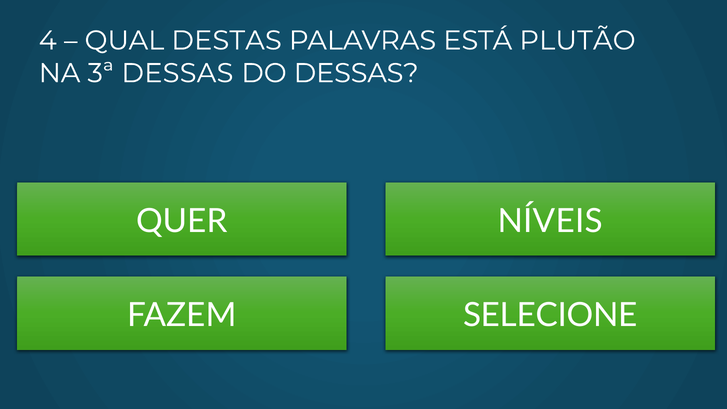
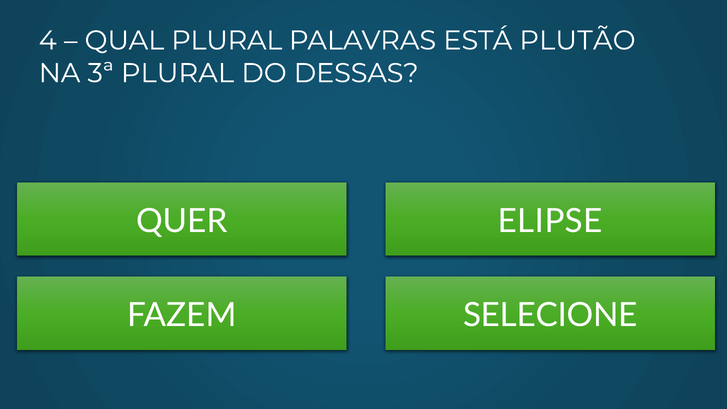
QUAL DESTAS: DESTAS -> PLURAL
3ª DESSAS: DESSAS -> PLURAL
NÍVEIS: NÍVEIS -> ELIPSE
